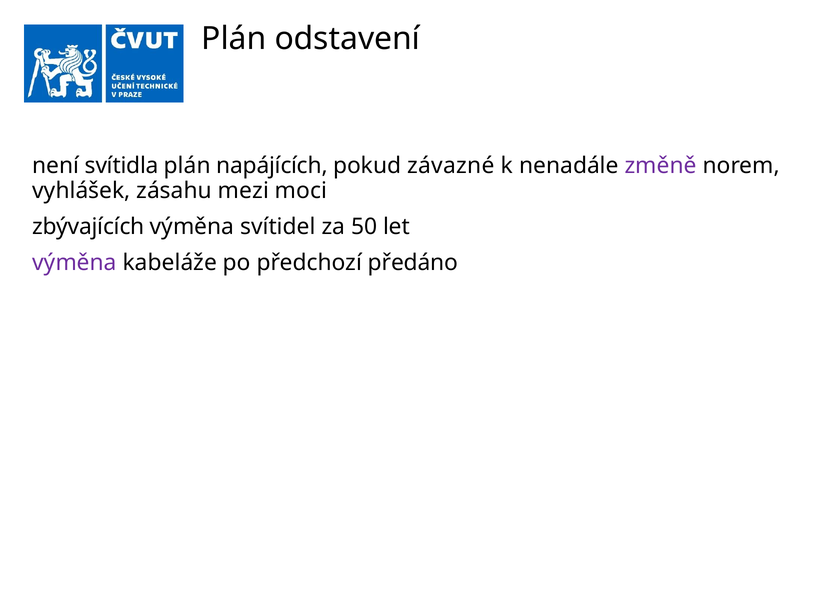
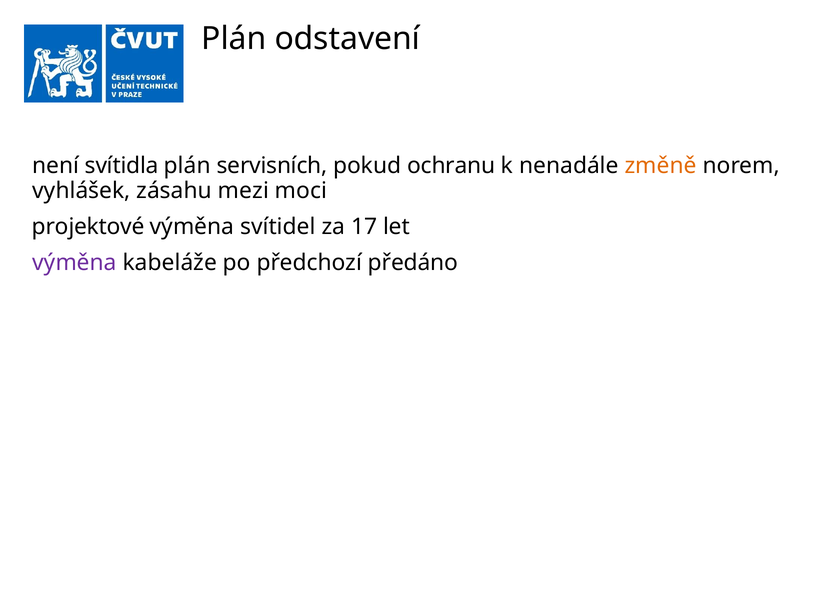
napájících: napájících -> servisních
závazné: závazné -> ochranu
změně colour: purple -> orange
zbývajících: zbývajících -> projektové
50: 50 -> 17
